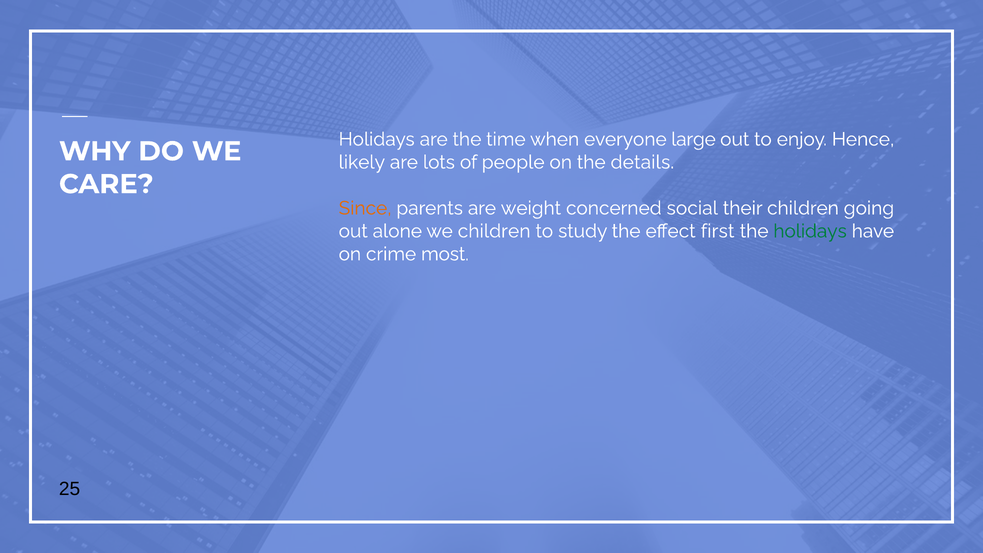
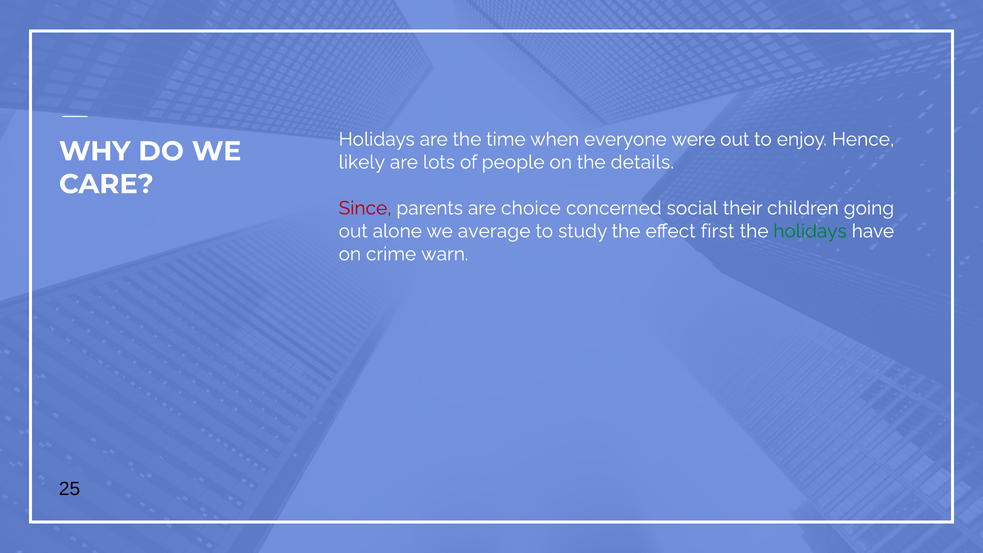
large: large -> were
Since colour: orange -> red
weight: weight -> choice
we children: children -> average
most: most -> warn
